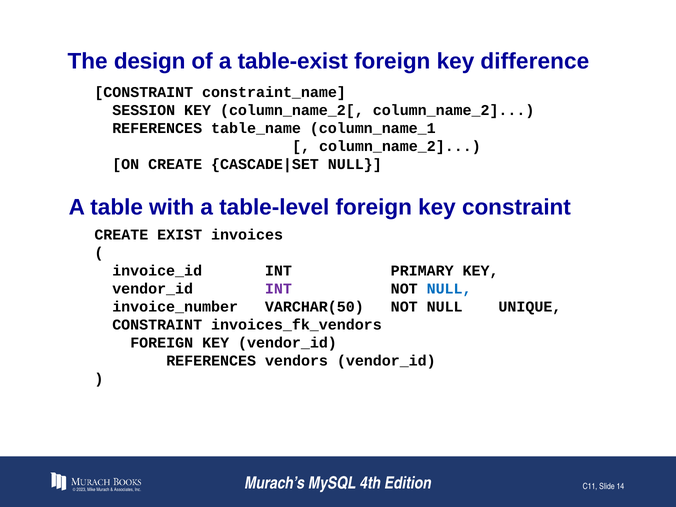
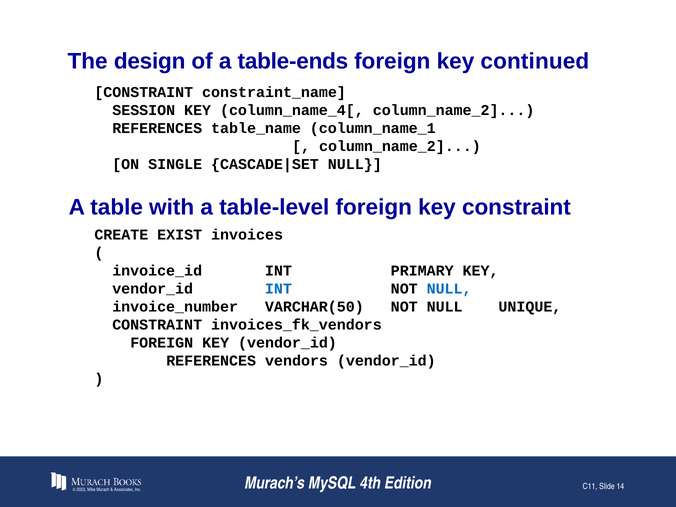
table-exist: table-exist -> table-ends
difference: difference -> continued
column_name_2[: column_name_2[ -> column_name_4[
ON CREATE: CREATE -> SINGLE
INT at (278, 289) colour: purple -> blue
